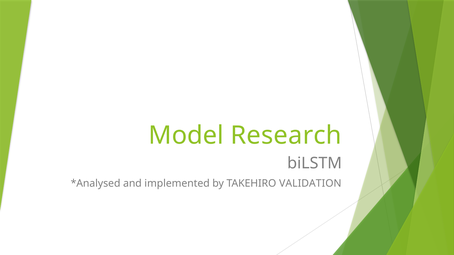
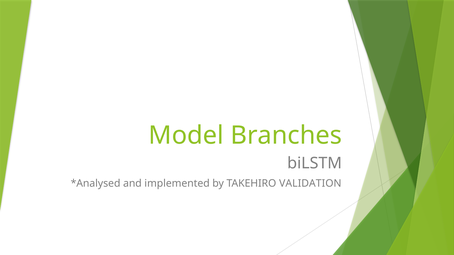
Research: Research -> Branches
